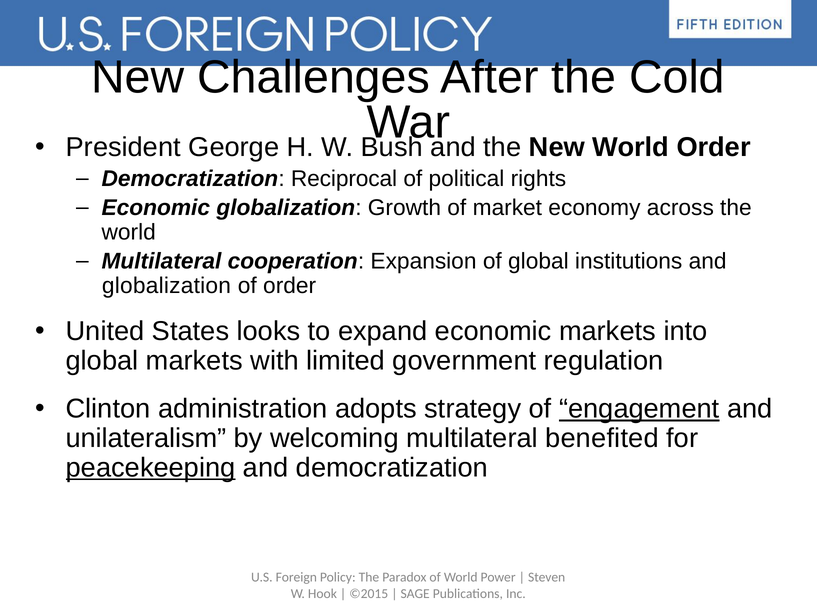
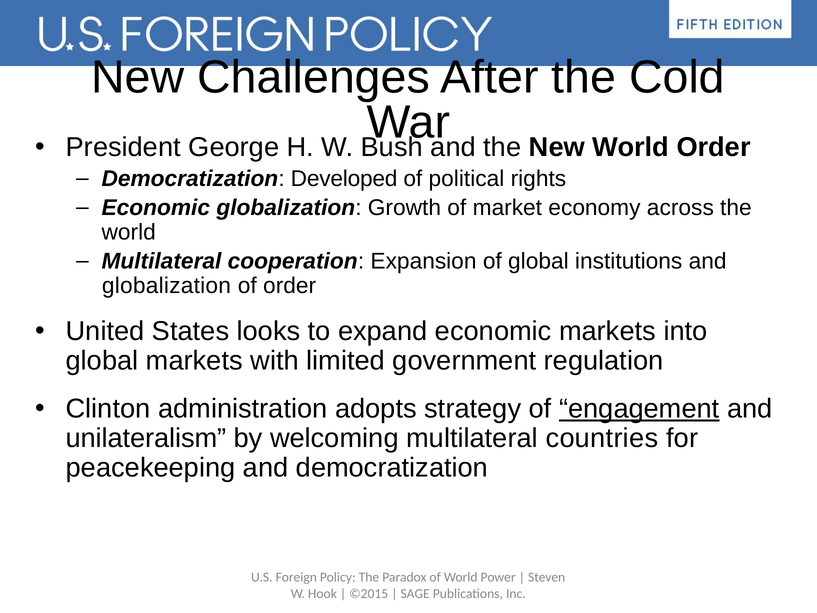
Reciprocal: Reciprocal -> Developed
benefited: benefited -> countries
peacekeeping underline: present -> none
